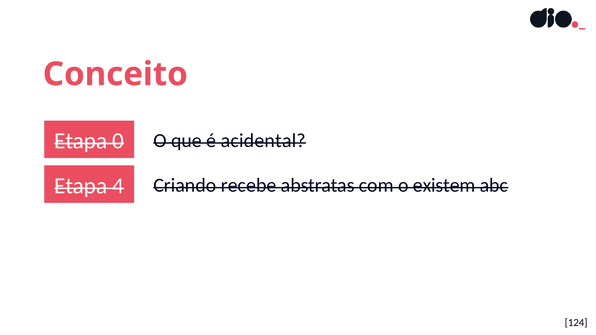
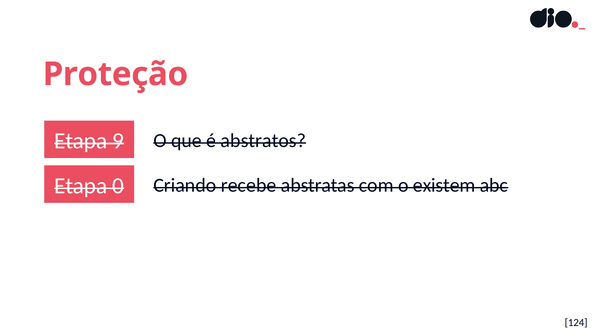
Conceito: Conceito -> Proteção
0: 0 -> 9
acidental: acidental -> abstratos
4: 4 -> 0
